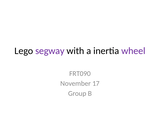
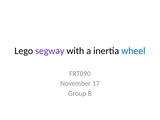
wheel colour: purple -> blue
